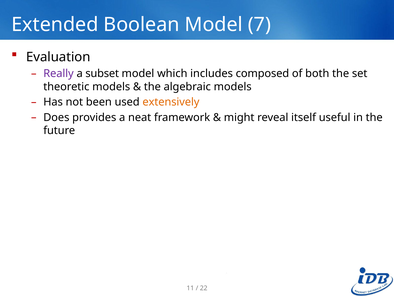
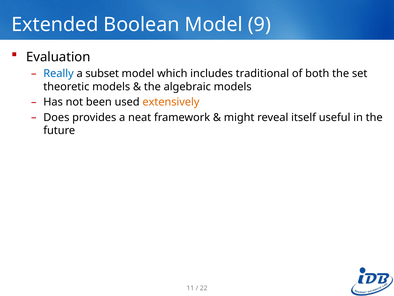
7: 7 -> 9
Really colour: purple -> blue
composed: composed -> traditional
